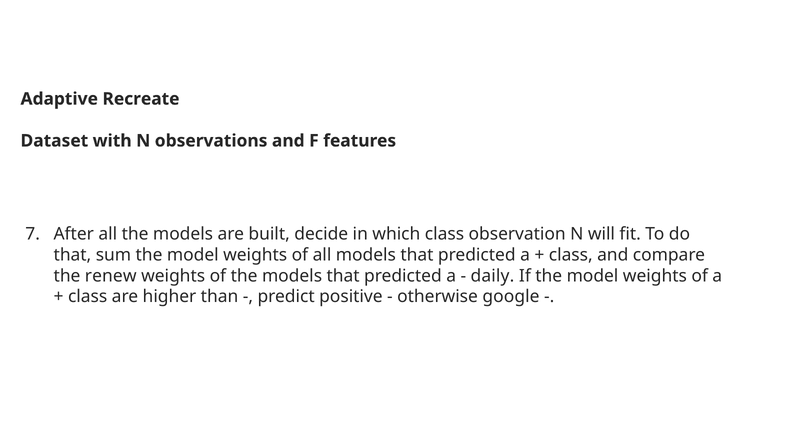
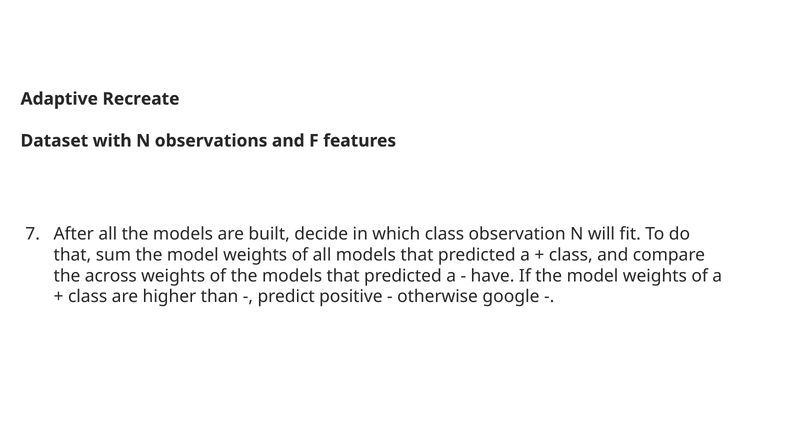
renew: renew -> across
daily: daily -> have
